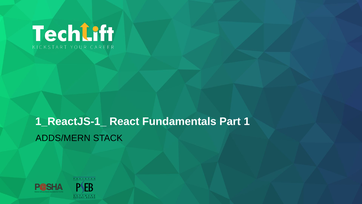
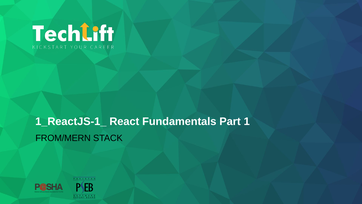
ADDS/MERN: ADDS/MERN -> FROM/MERN
